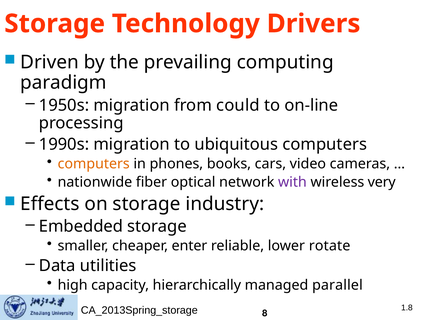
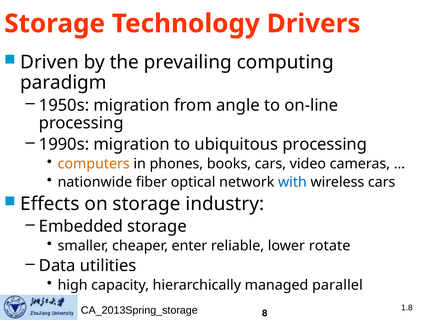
could: could -> angle
ubiquitous computers: computers -> processing
with colour: purple -> blue
wireless very: very -> cars
